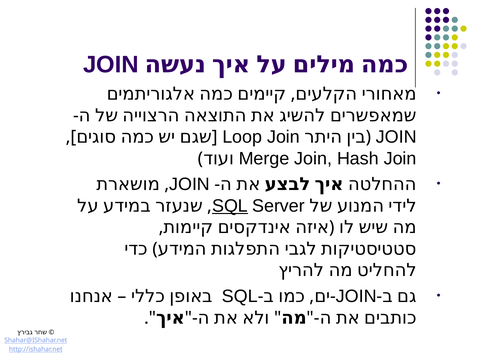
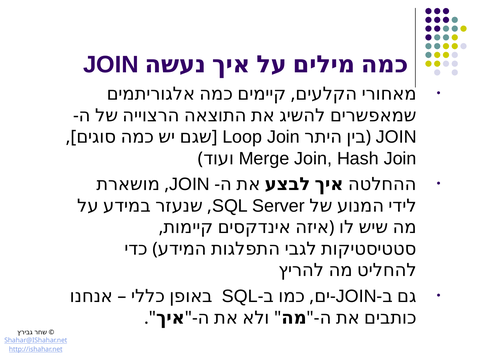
SQL at (230, 206) underline: present -> none
